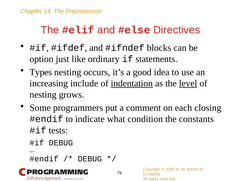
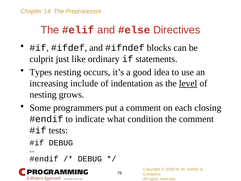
option: option -> culprit
indentation underline: present -> none
the constants: constants -> comment
